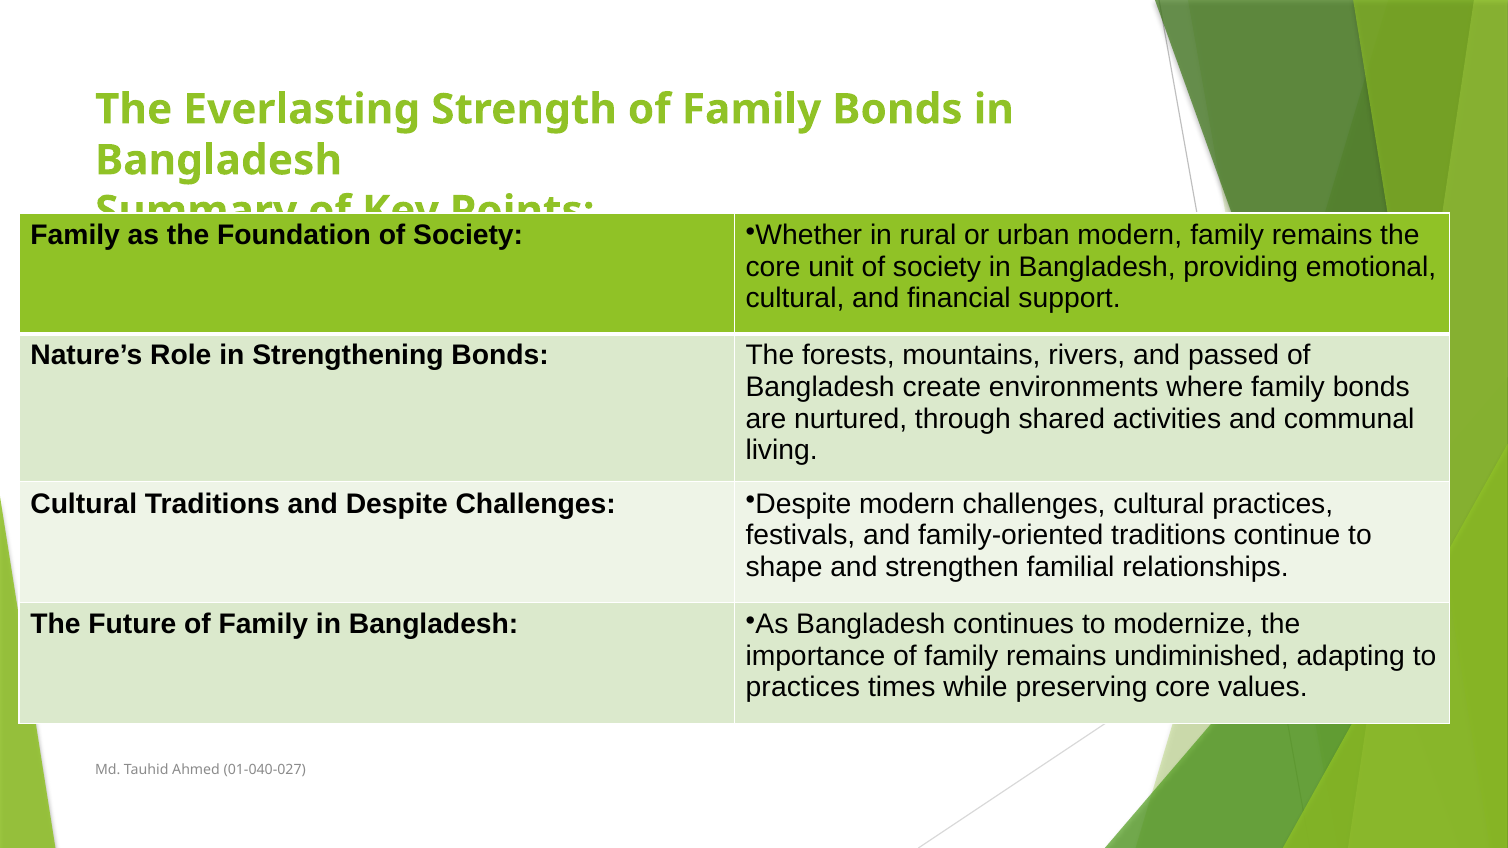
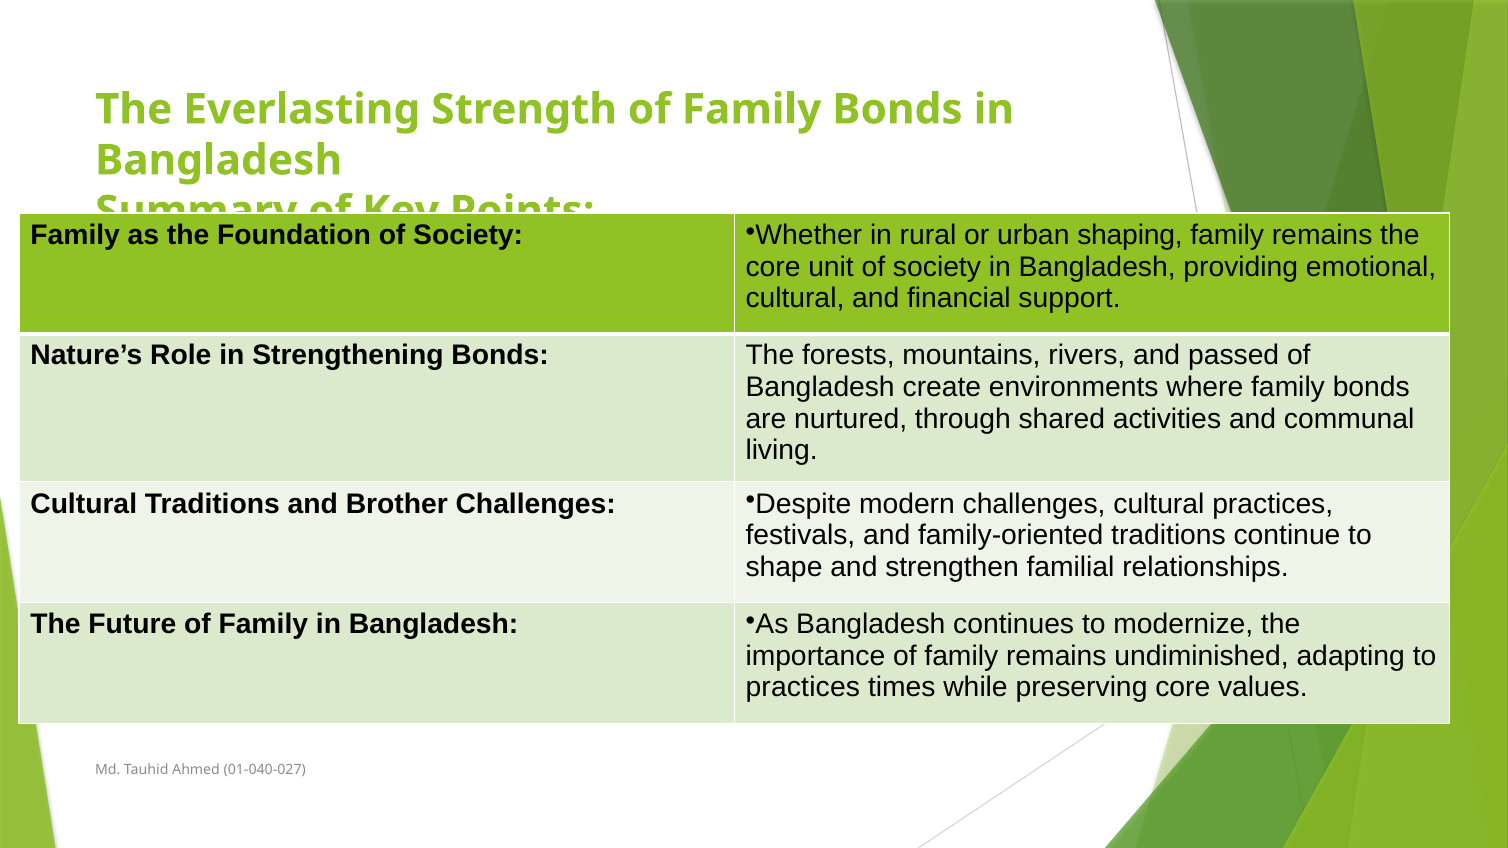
urban modern: modern -> shaping
and Despite: Despite -> Brother
